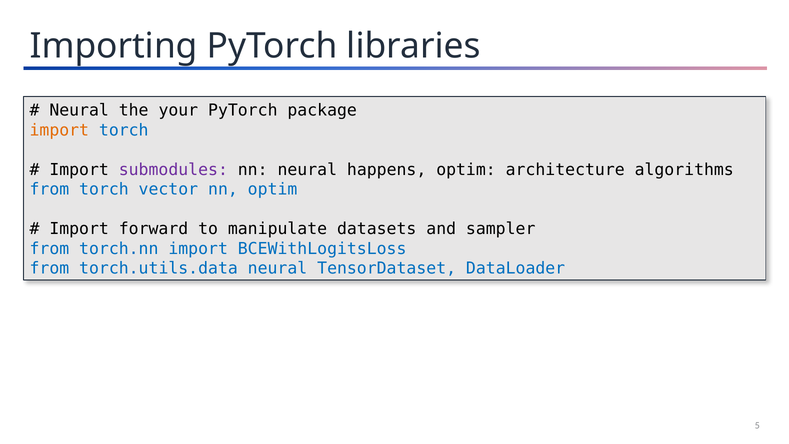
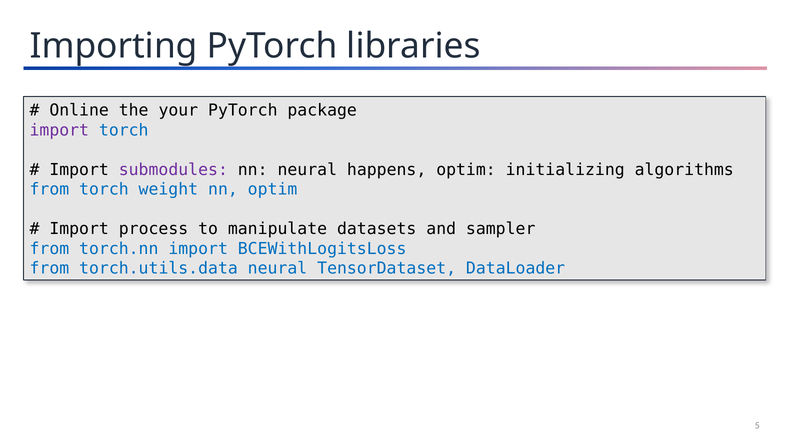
Neural at (79, 110): Neural -> Online
import at (59, 130) colour: orange -> purple
architecture: architecture -> initializing
vector: vector -> weight
forward: forward -> process
